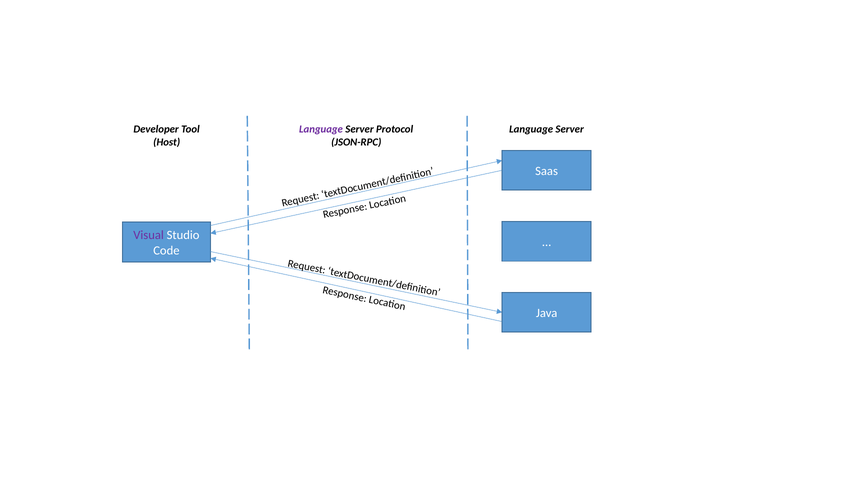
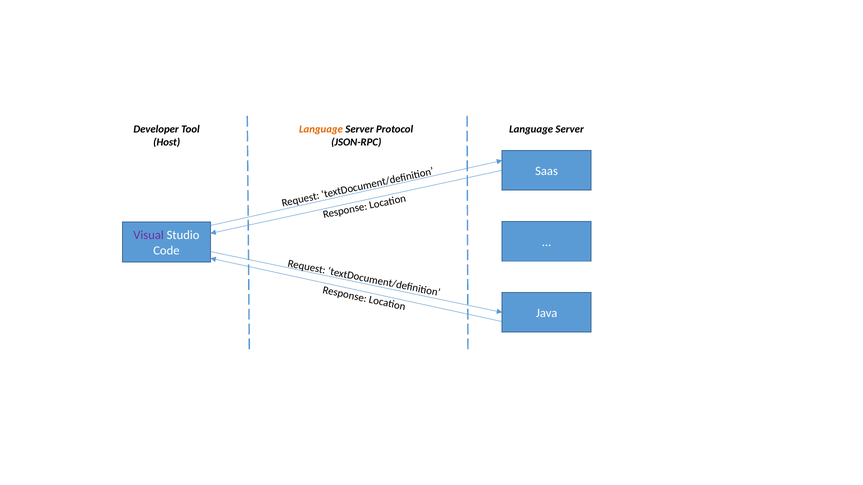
Language at (321, 129) colour: purple -> orange
